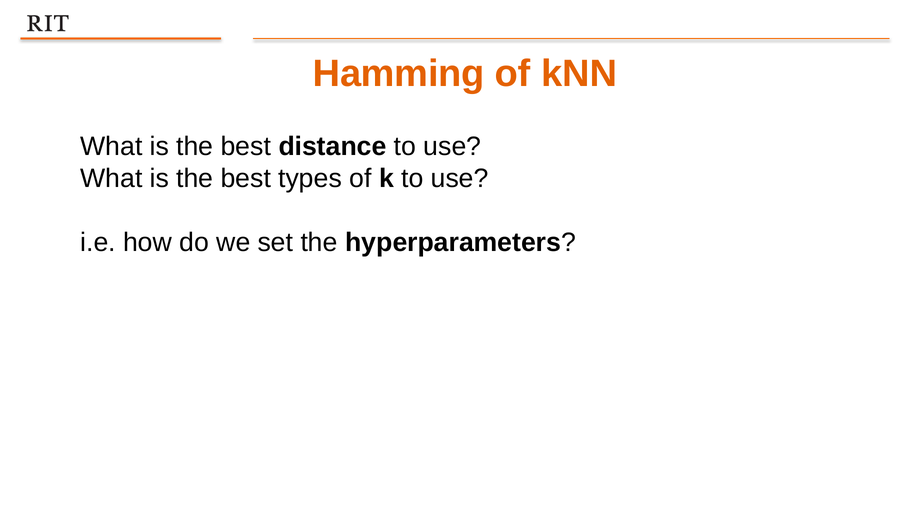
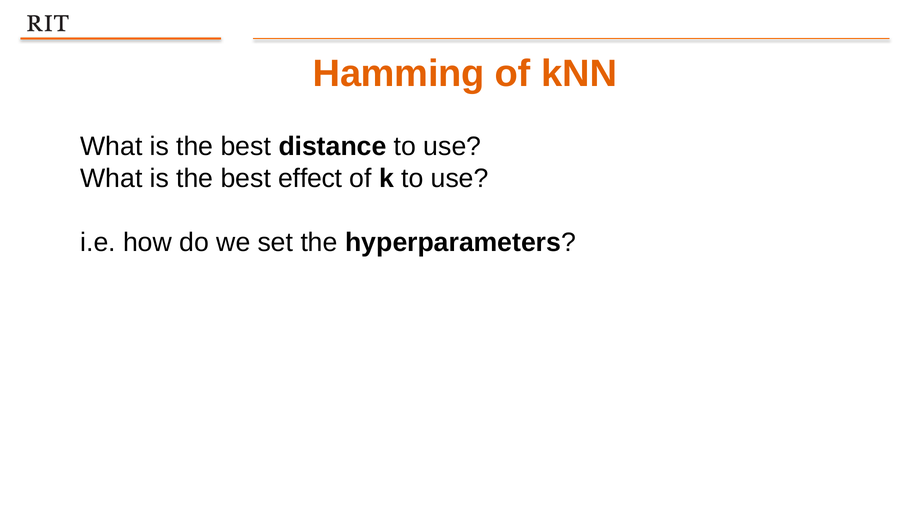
types: types -> effect
